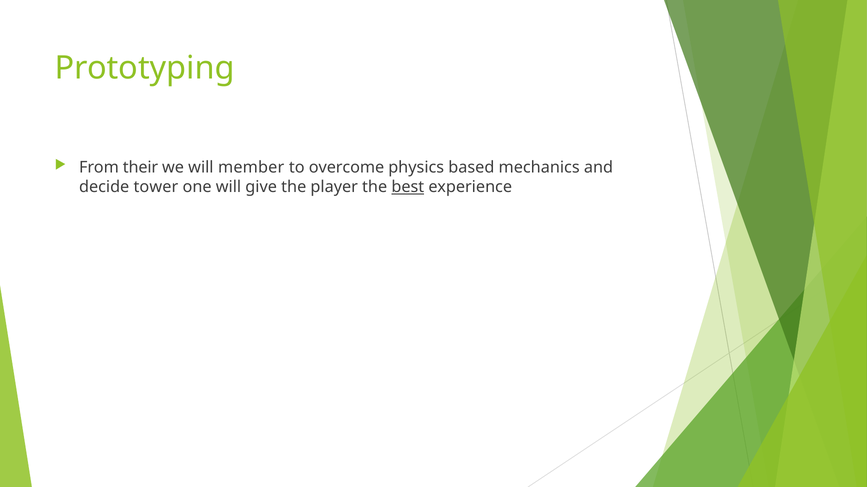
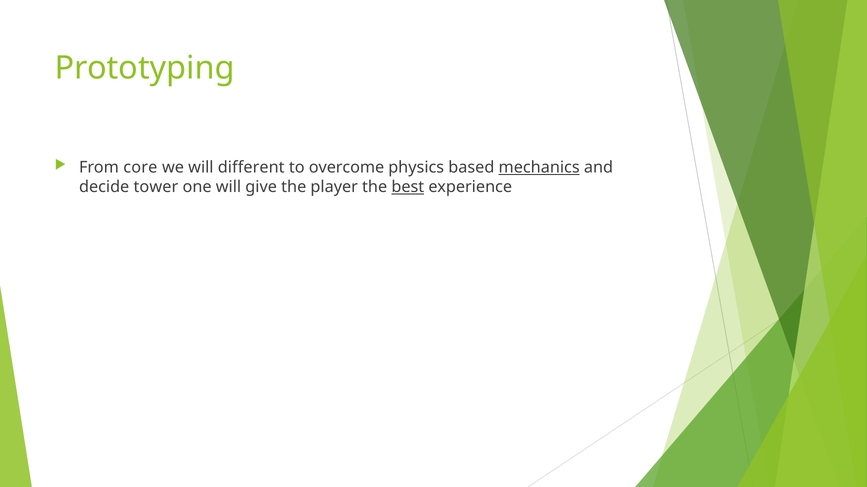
their: their -> core
member: member -> different
mechanics underline: none -> present
